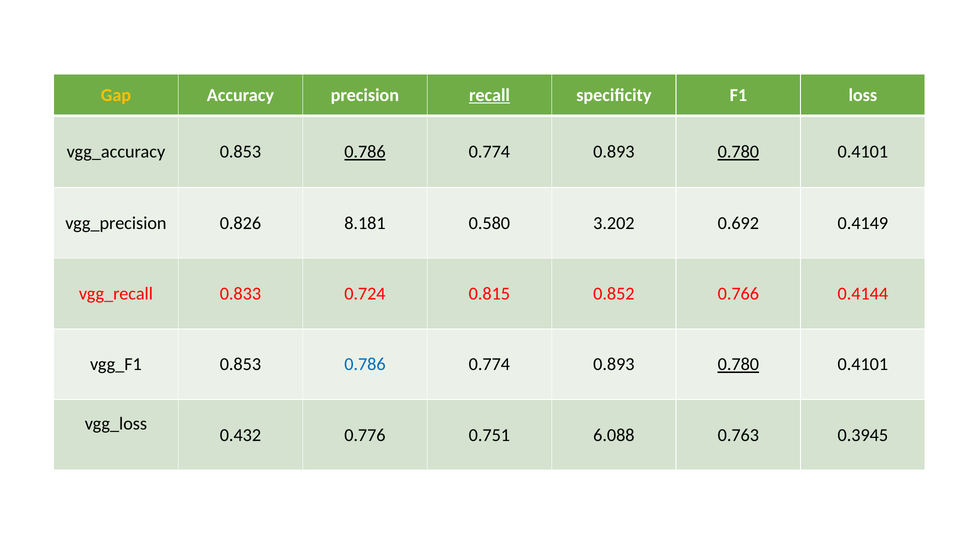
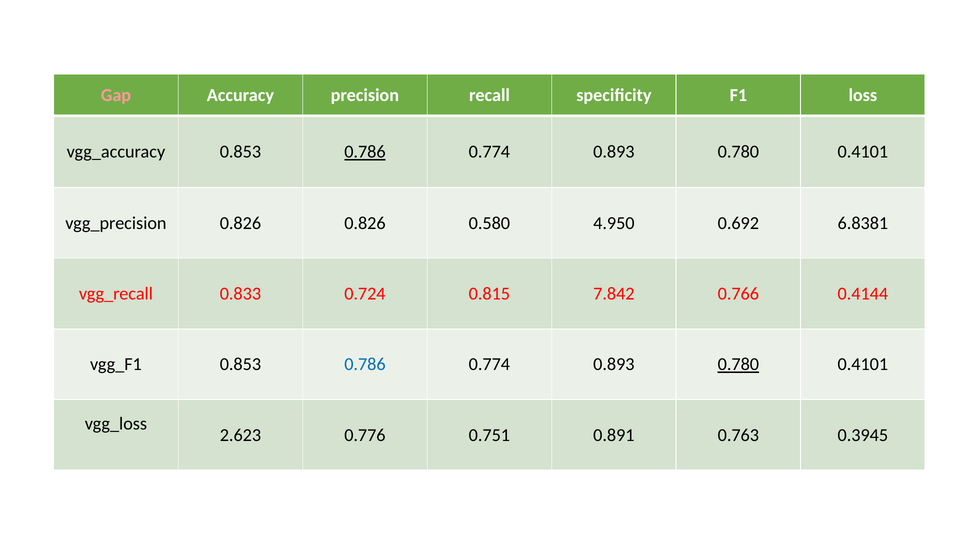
Gap colour: yellow -> pink
recall underline: present -> none
0.780 at (738, 152) underline: present -> none
0.826 8.181: 8.181 -> 0.826
3.202: 3.202 -> 4.950
0.4149: 0.4149 -> 6.8381
0.852: 0.852 -> 7.842
0.432: 0.432 -> 2.623
6.088: 6.088 -> 0.891
